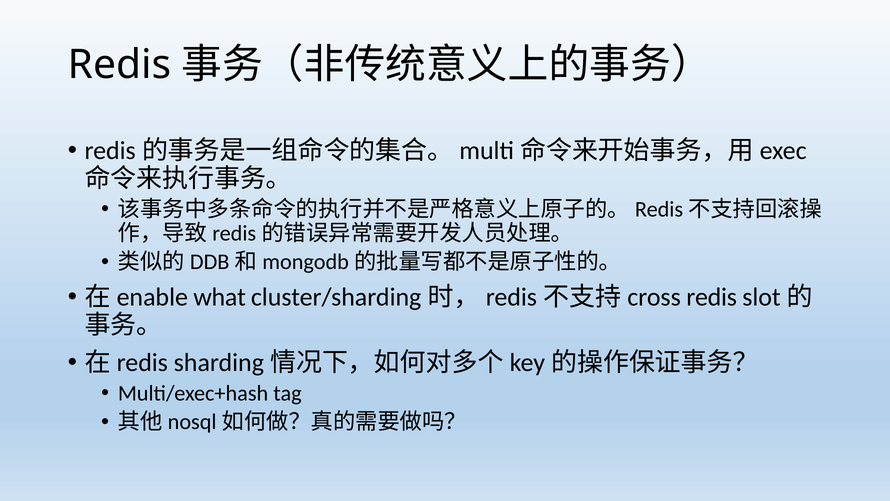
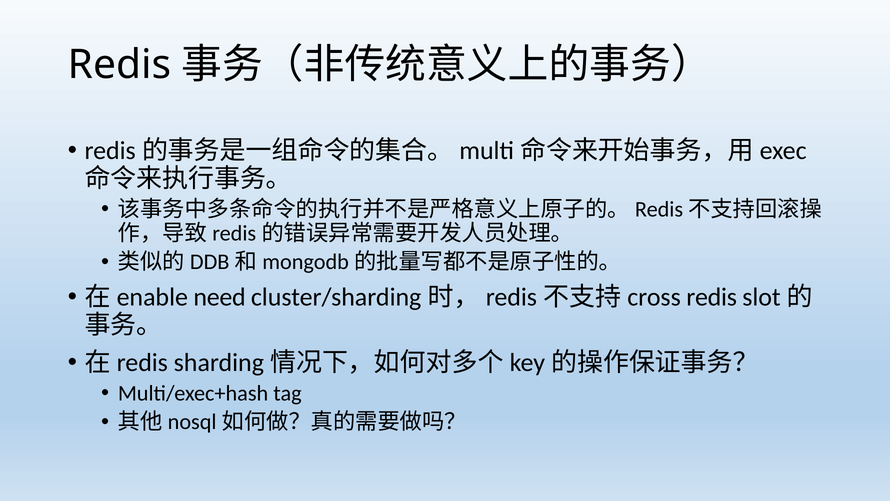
what: what -> need
